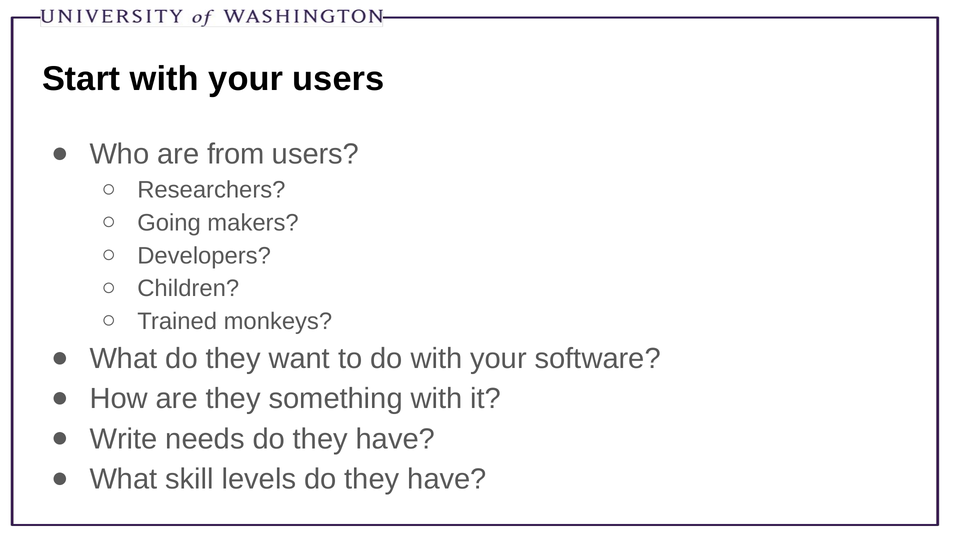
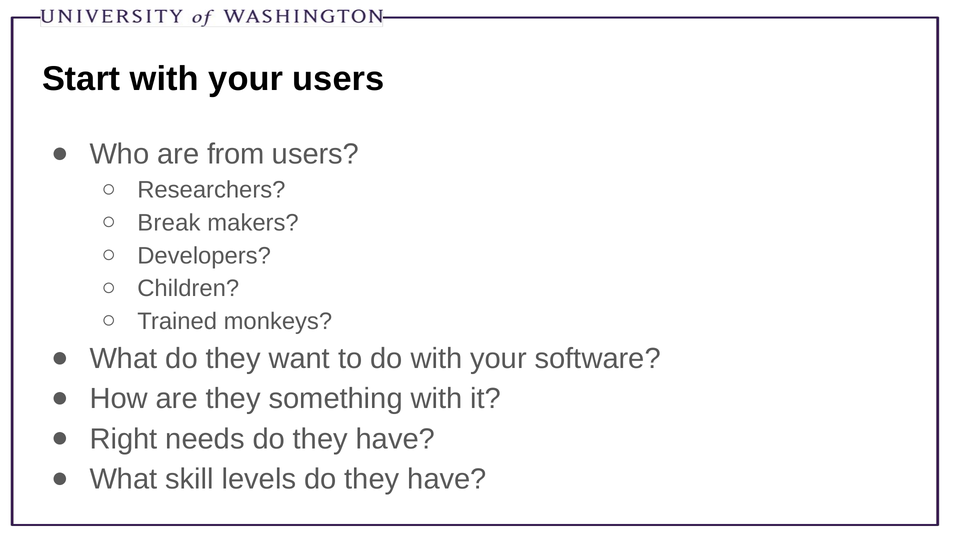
Going: Going -> Break
Write: Write -> Right
